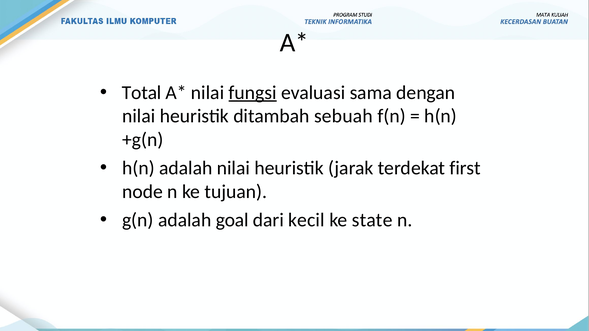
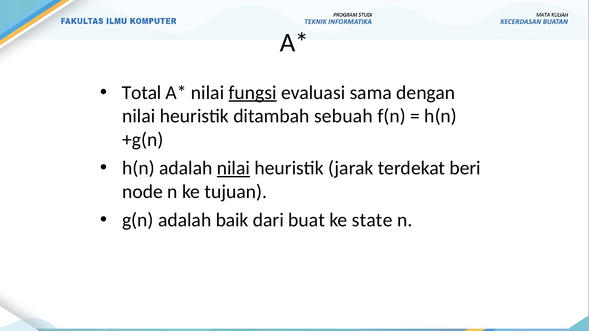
nilai at (233, 168) underline: none -> present
first: first -> beri
goal: goal -> baik
kecil: kecil -> buat
